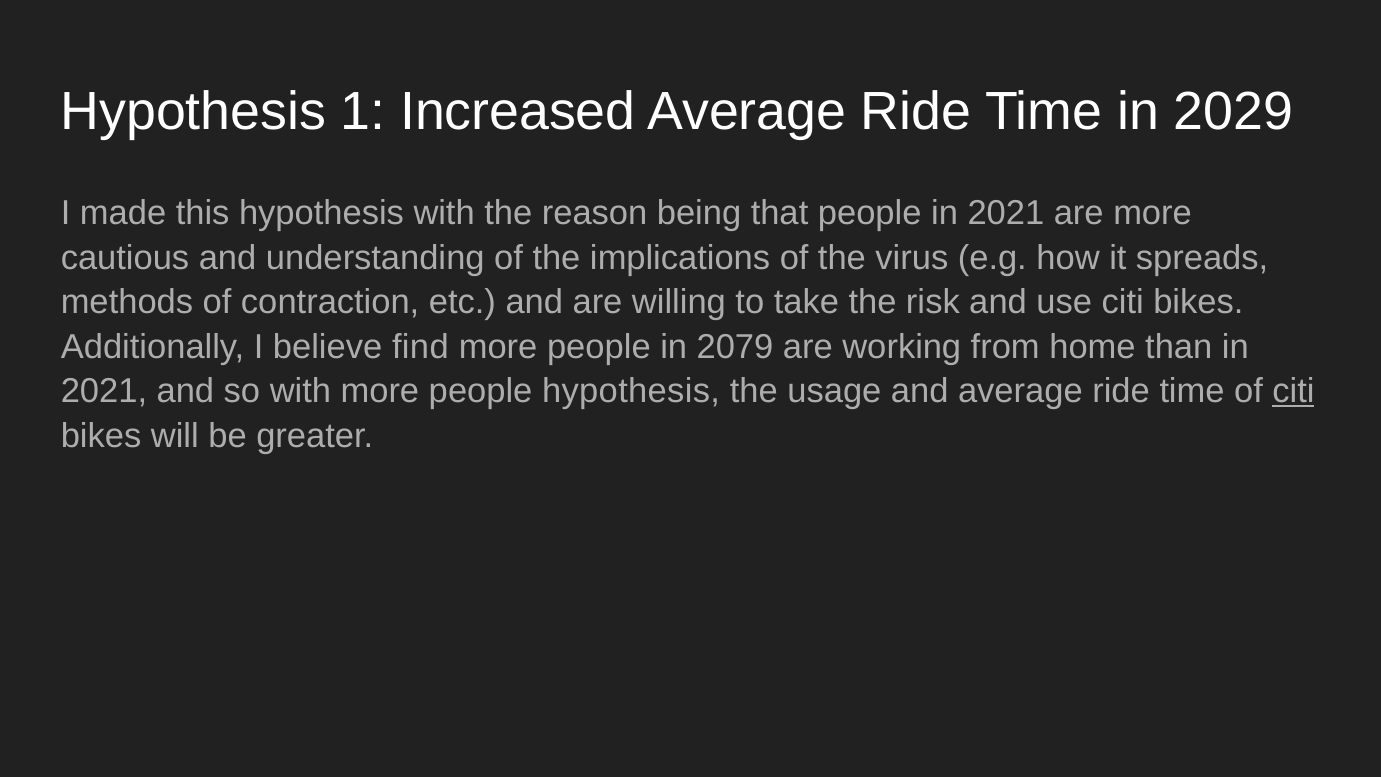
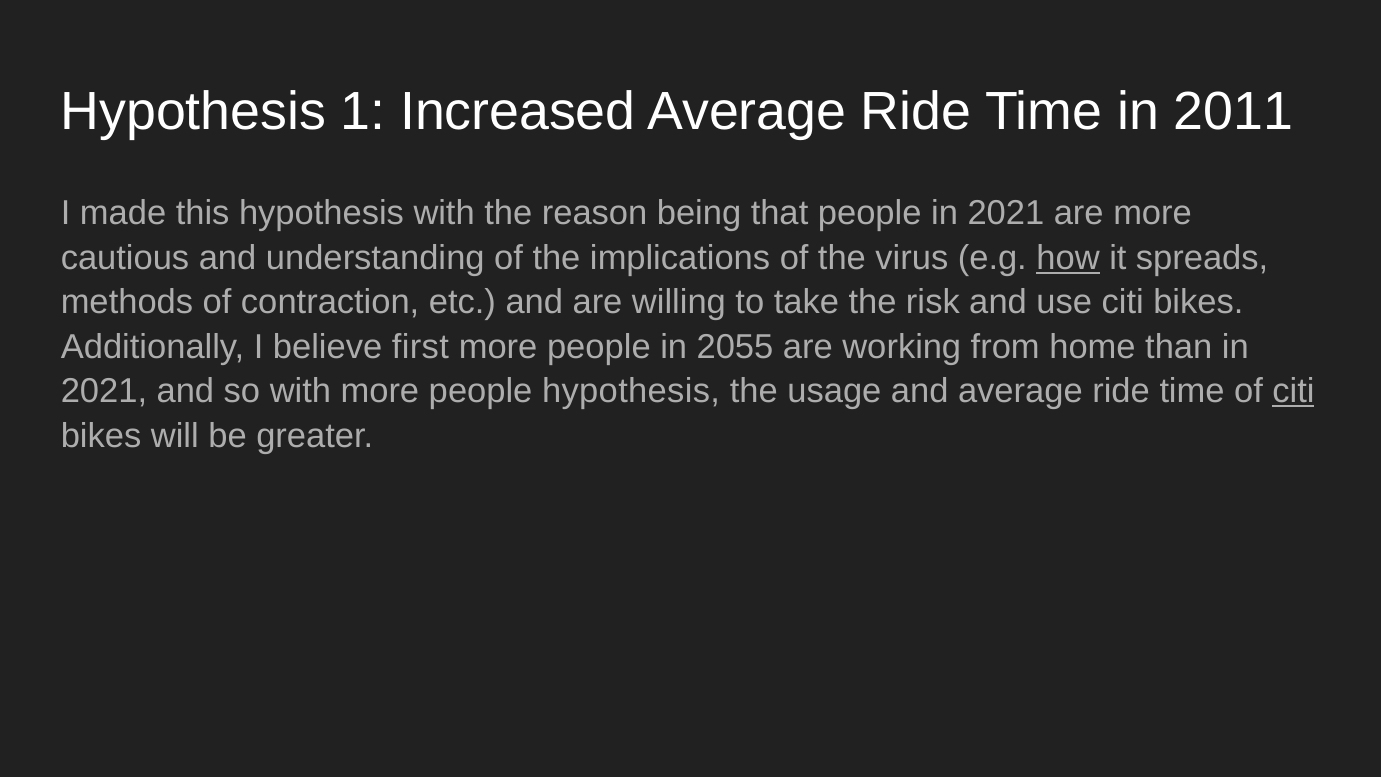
2029: 2029 -> 2011
how underline: none -> present
find: find -> first
2079: 2079 -> 2055
